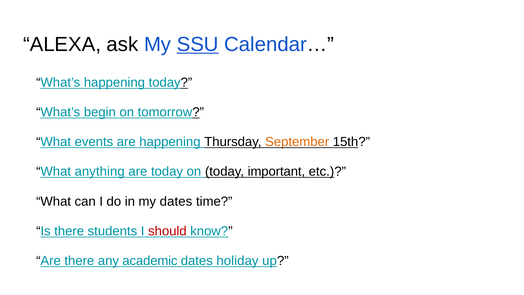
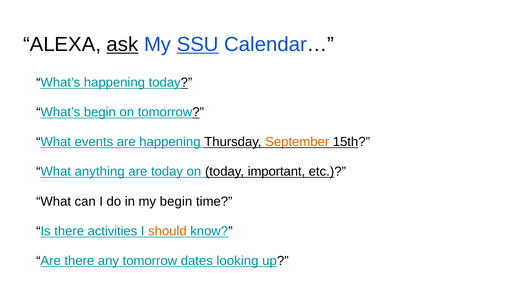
ask underline: none -> present
my dates: dates -> begin
students: students -> activities
should colour: red -> orange
any academic: academic -> tomorrow
holiday: holiday -> looking
